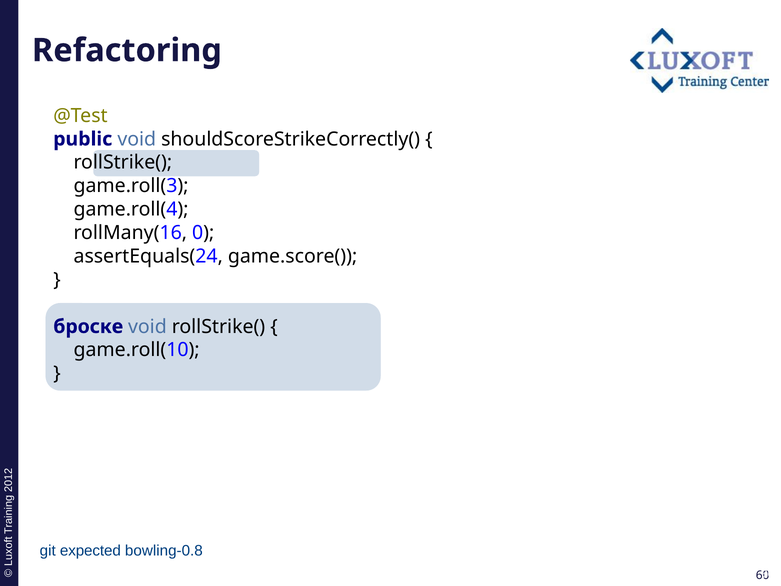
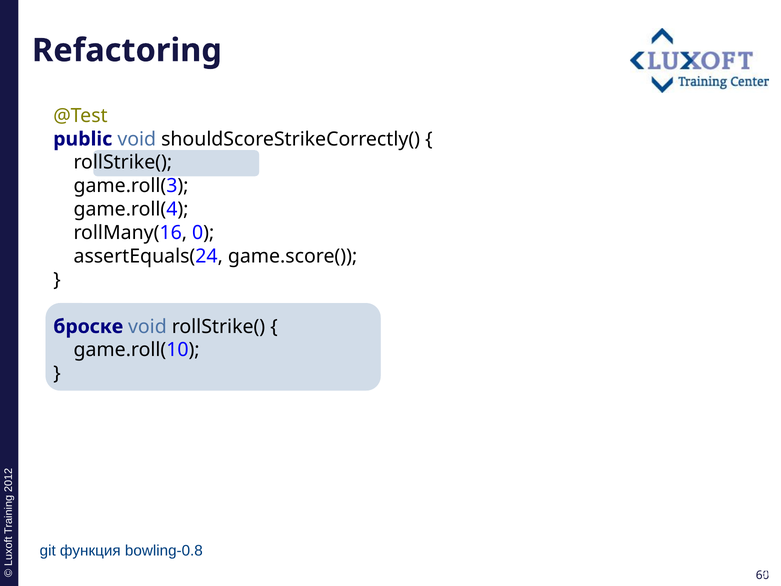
expected: expected -> функция
